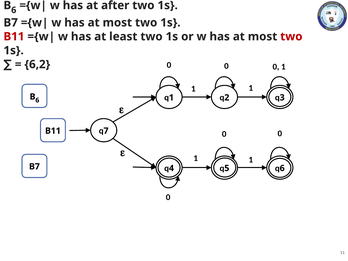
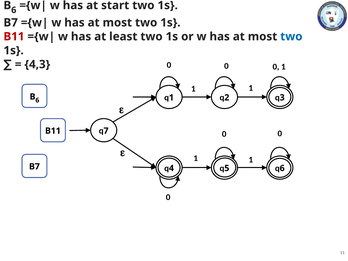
after: after -> start
two at (291, 37) colour: red -> blue
6,2: 6,2 -> 4,3
